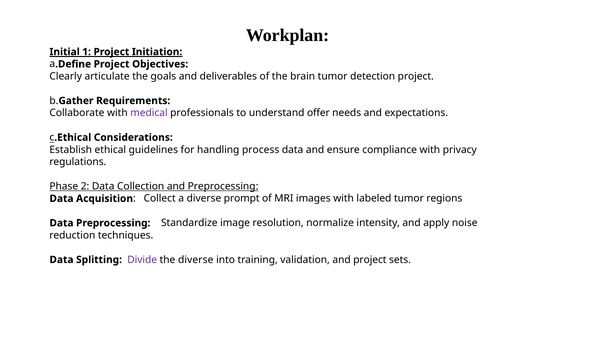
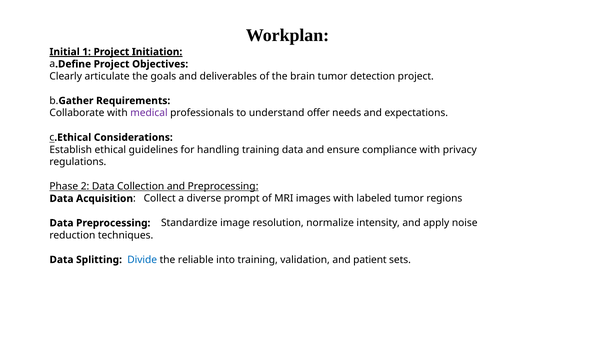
handling process: process -> training
Divide colour: purple -> blue
the diverse: diverse -> reliable
and project: project -> patient
